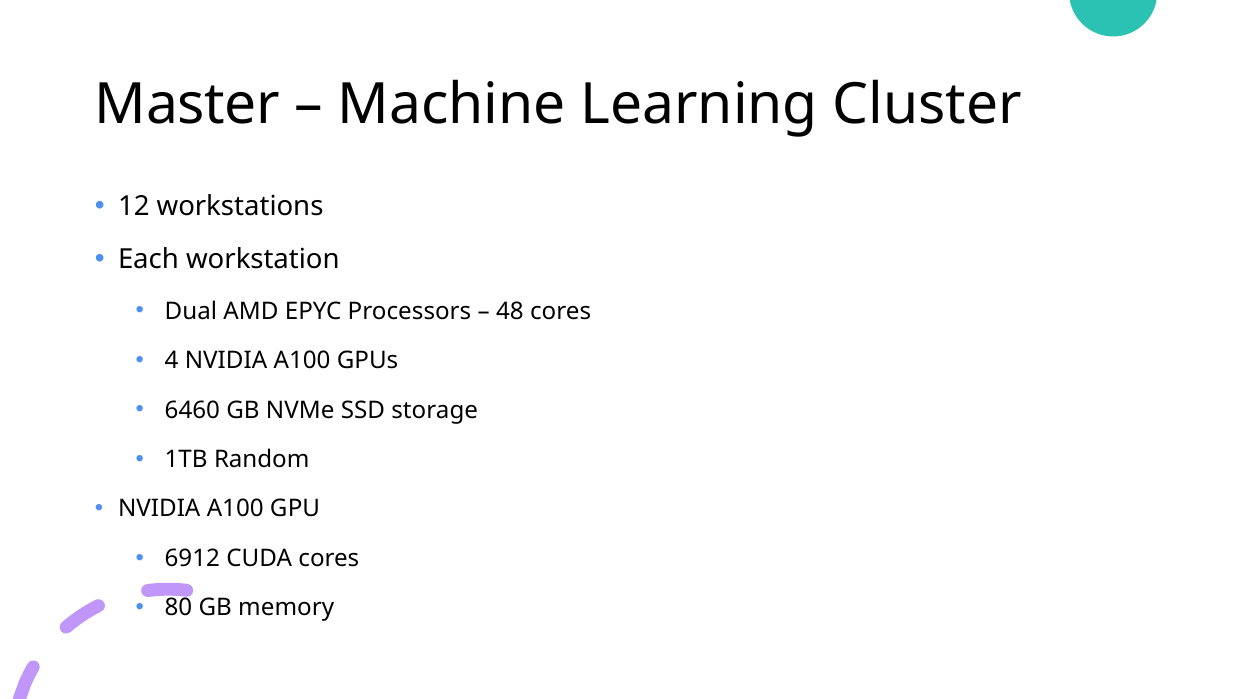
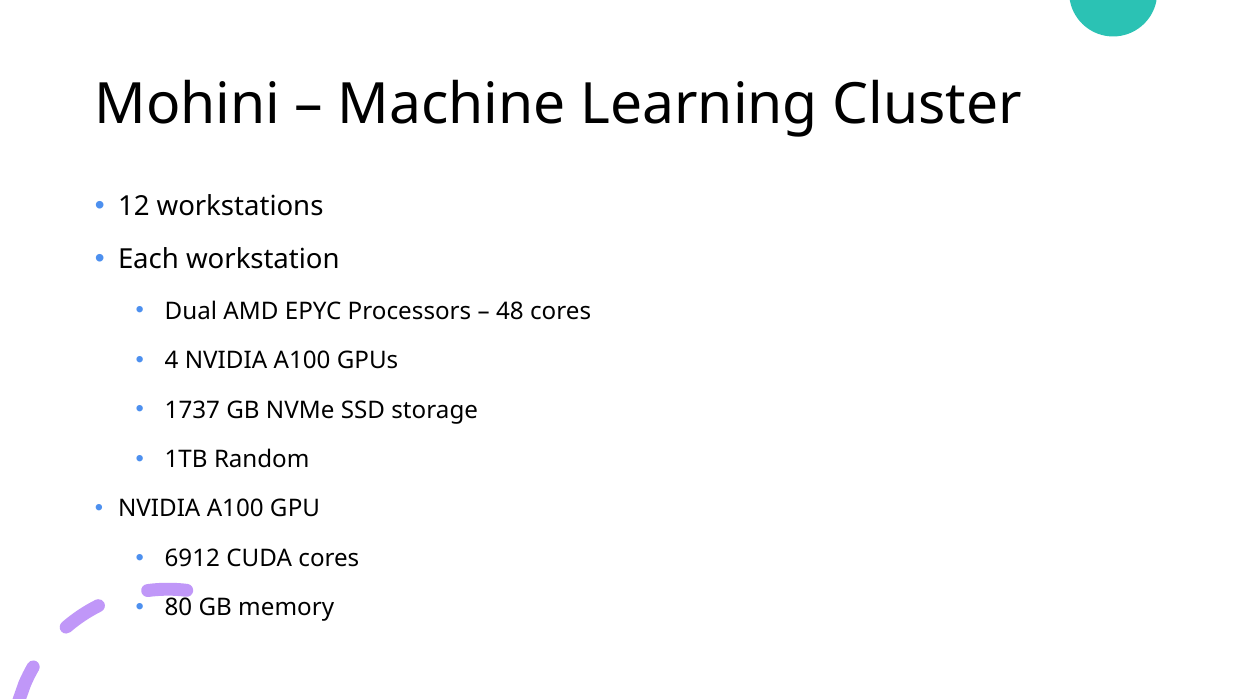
Master: Master -> Mohini
6460: 6460 -> 1737
